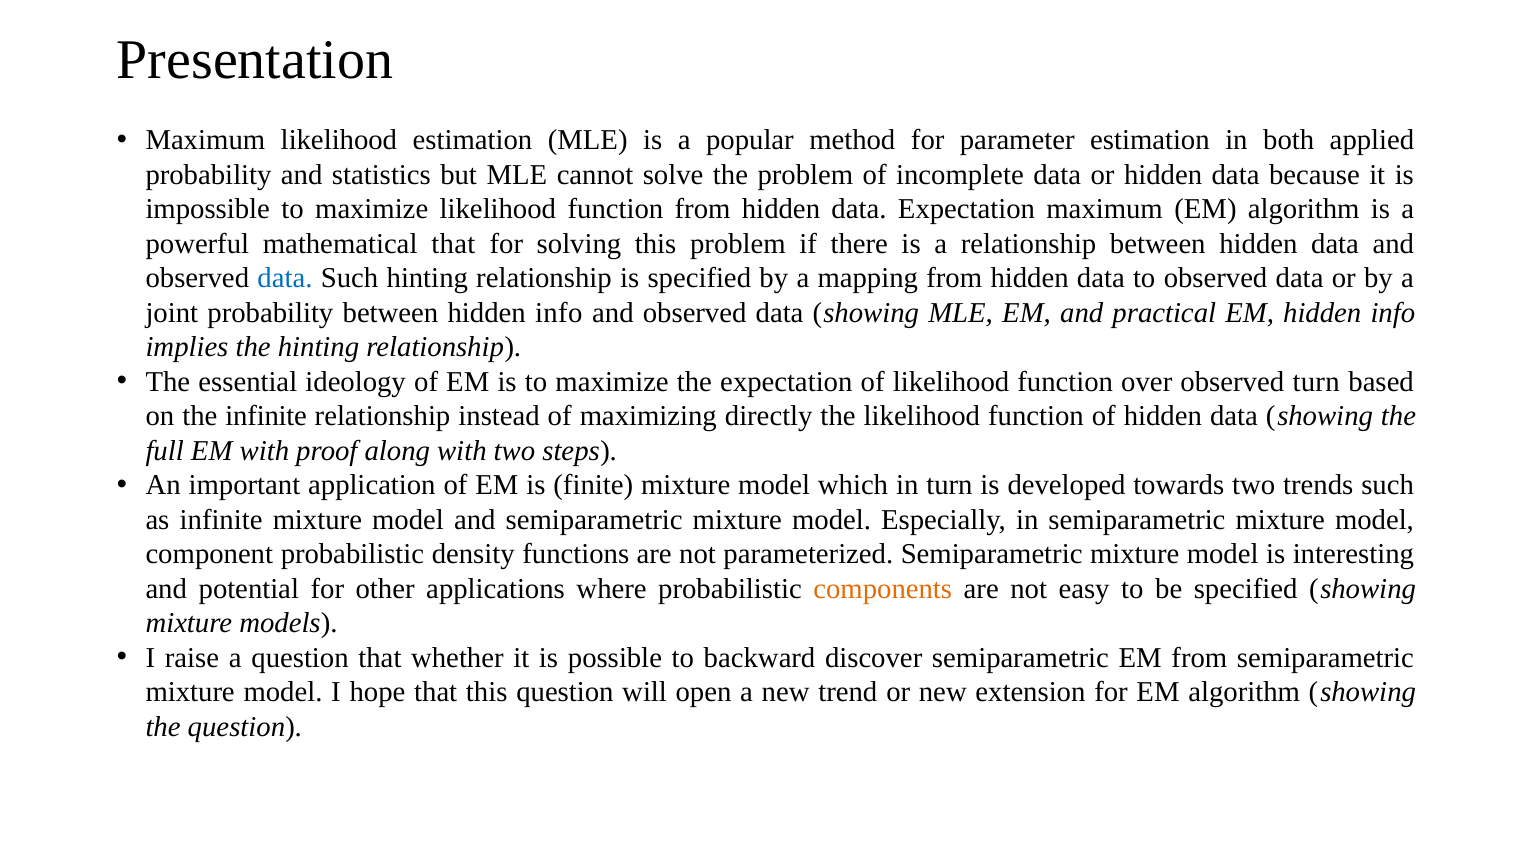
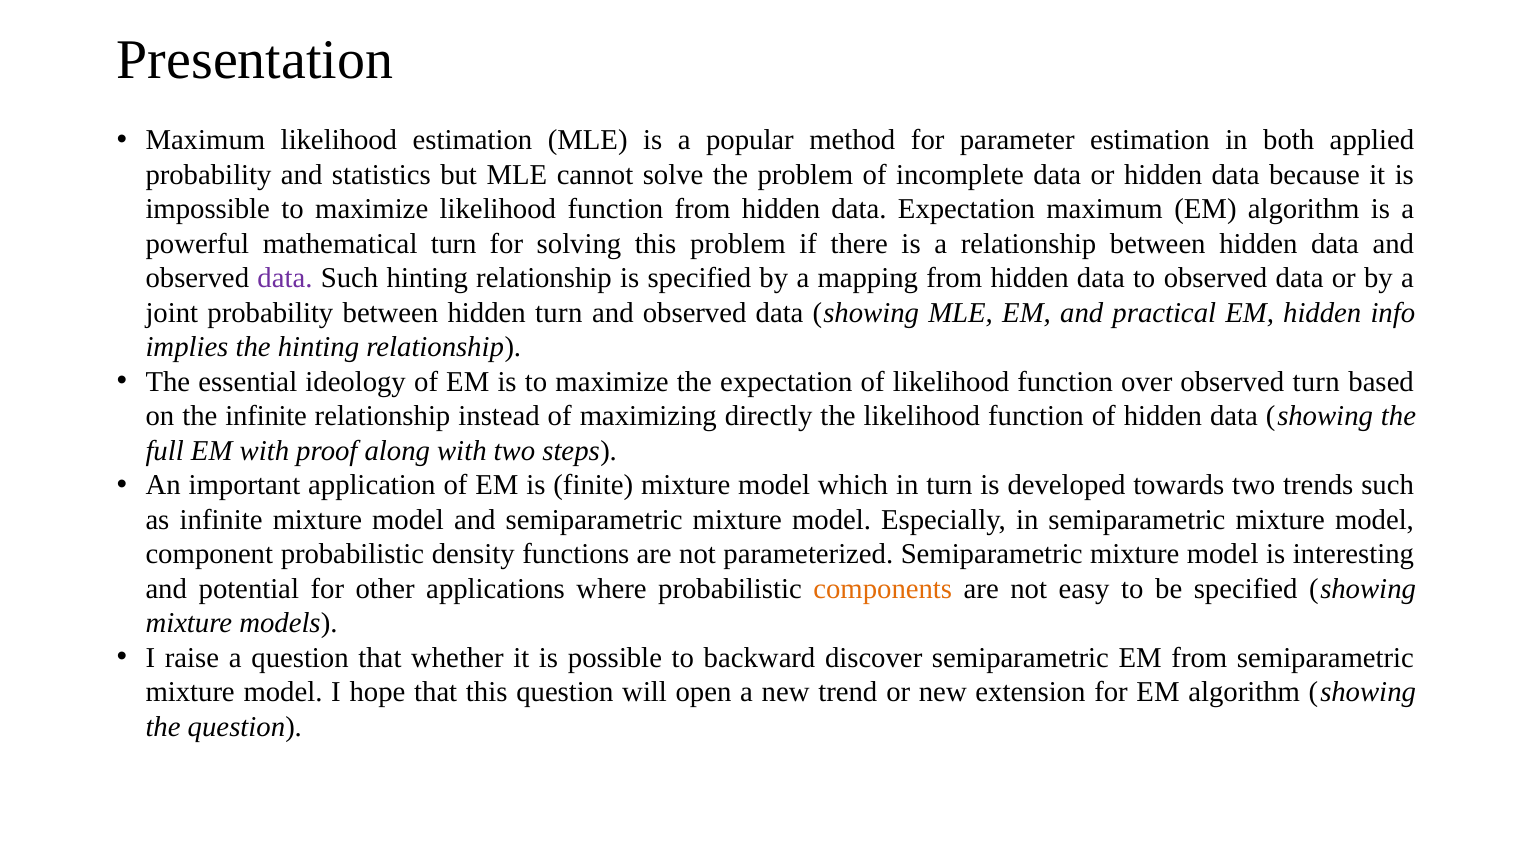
mathematical that: that -> turn
data at (285, 278) colour: blue -> purple
between hidden info: info -> turn
